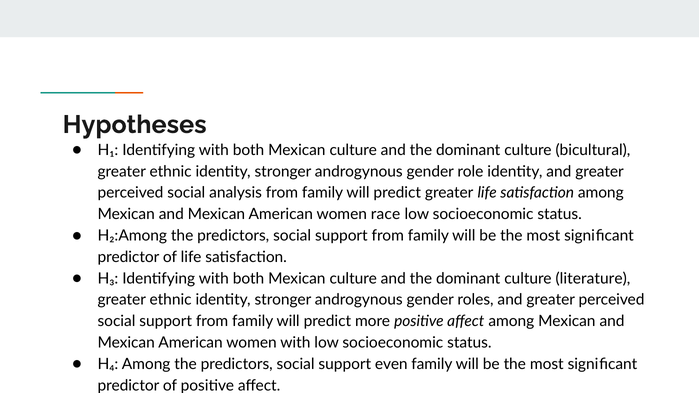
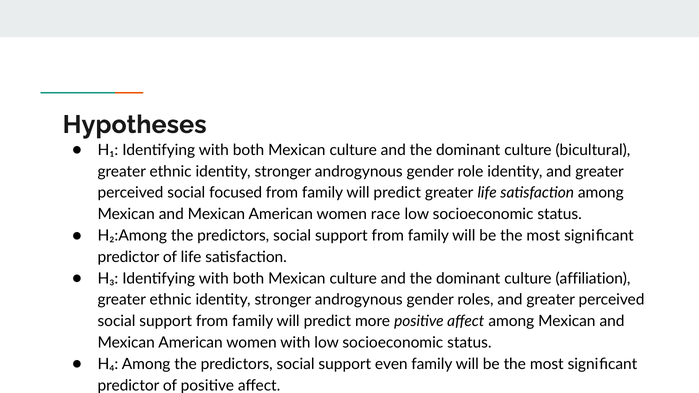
analysis: analysis -> focused
literature: literature -> affiliation
